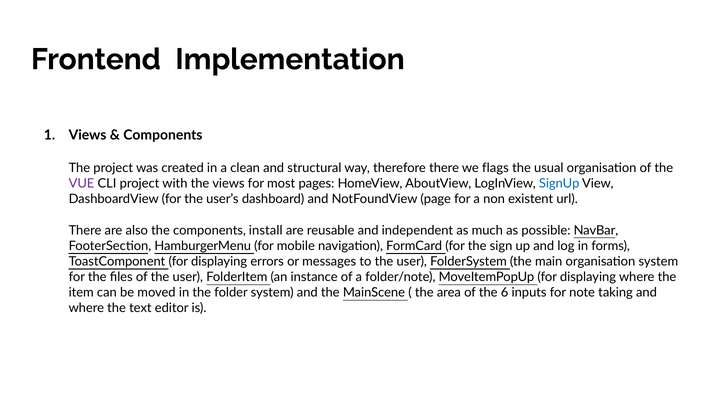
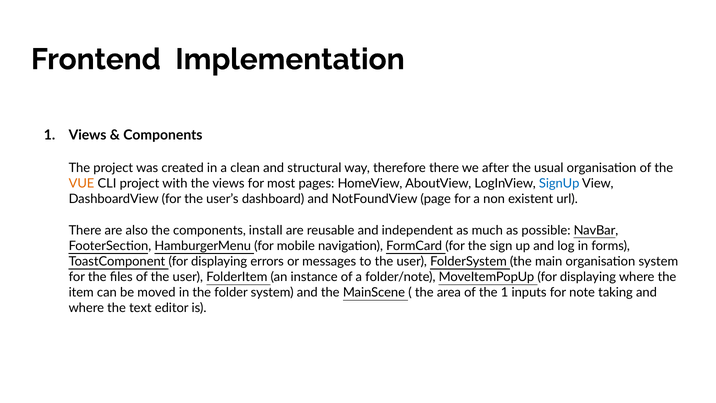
flags: flags -> after
VUE colour: purple -> orange
the 6: 6 -> 1
